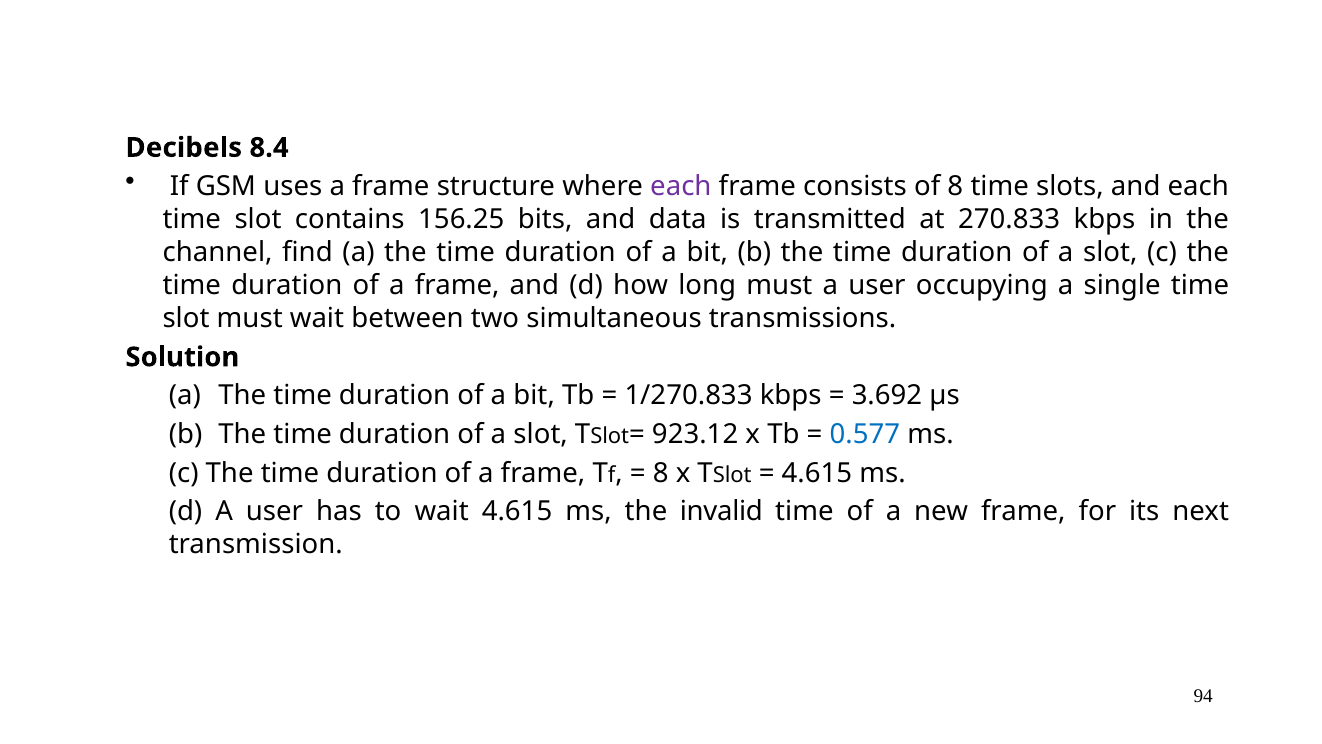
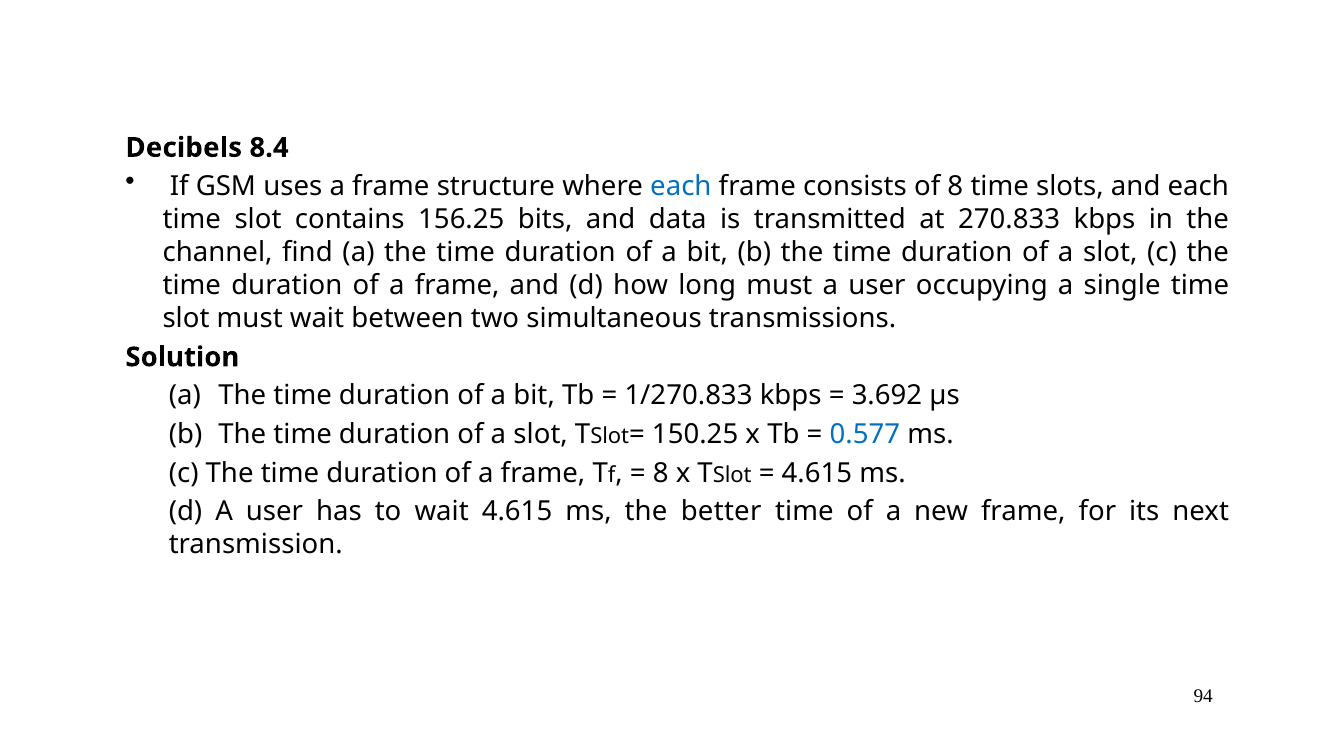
each at (681, 186) colour: purple -> blue
923.12: 923.12 -> 150.25
invalid: invalid -> better
